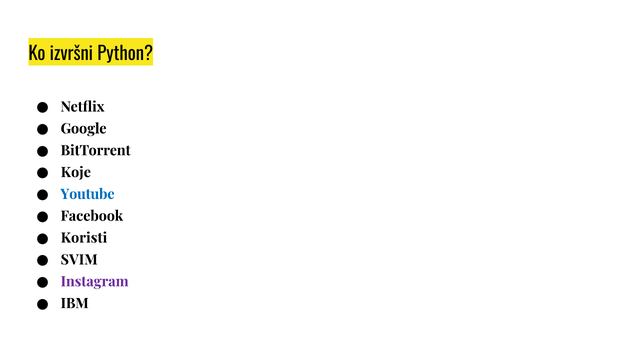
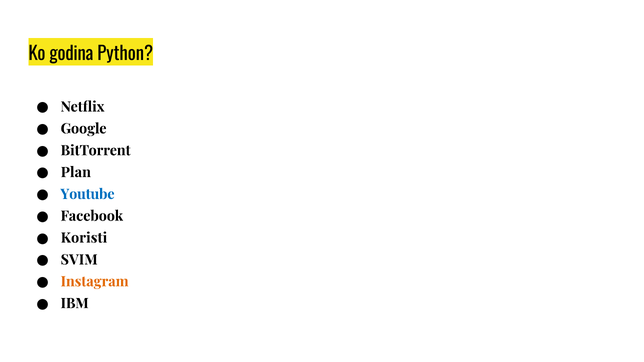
izvršni: izvršni -> godina
Koje: Koje -> Plan
Instagram colour: purple -> orange
